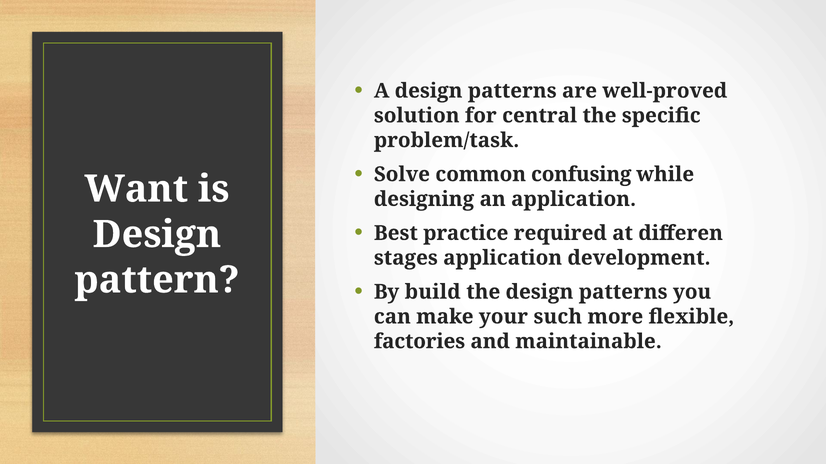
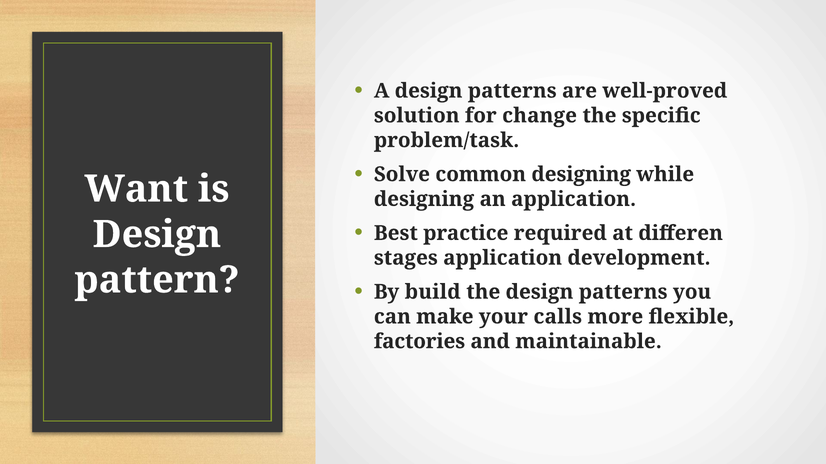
central: central -> change
common confusing: confusing -> designing
such: such -> calls
